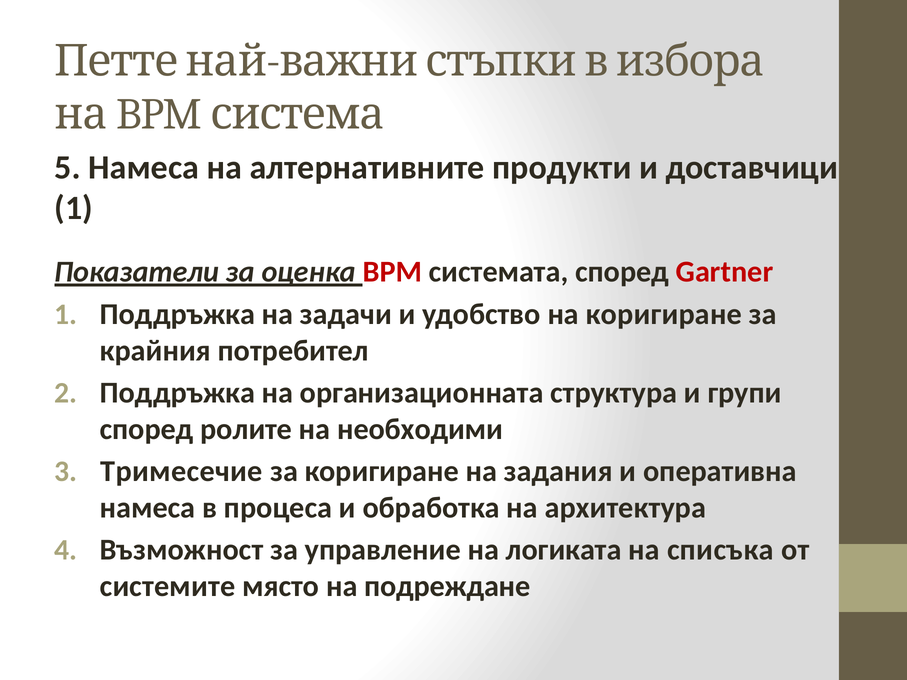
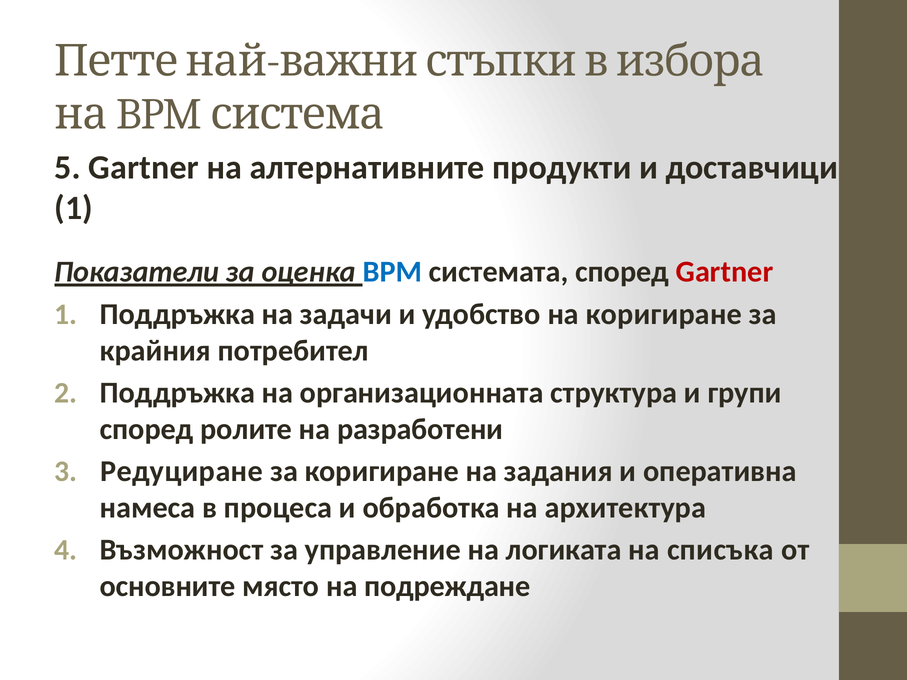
5 Намеса: Намеса -> Gartner
BPM at (392, 272) colour: red -> blue
необходими: необходими -> разработени
Тримесечие: Тримесечие -> Редуциране
системите: системите -> основните
